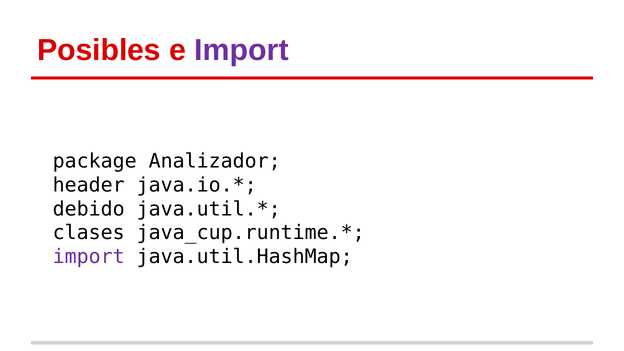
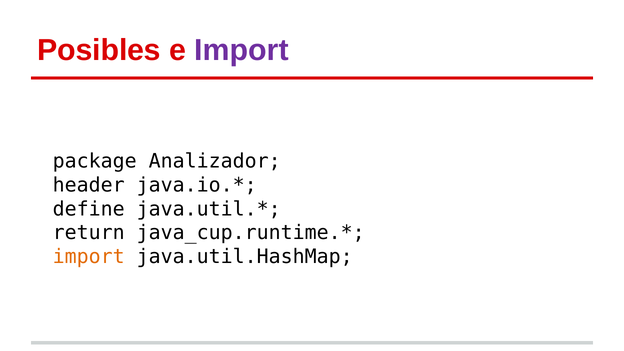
debido: debido -> define
clases: clases -> return
import at (89, 257) colour: purple -> orange
